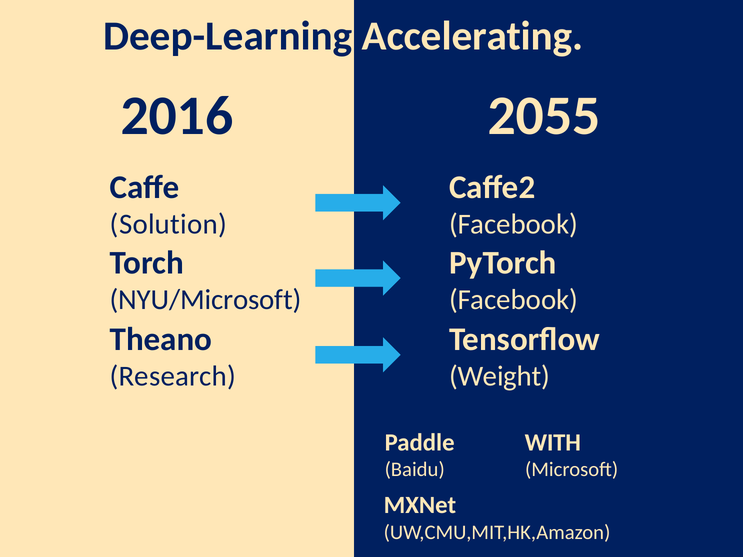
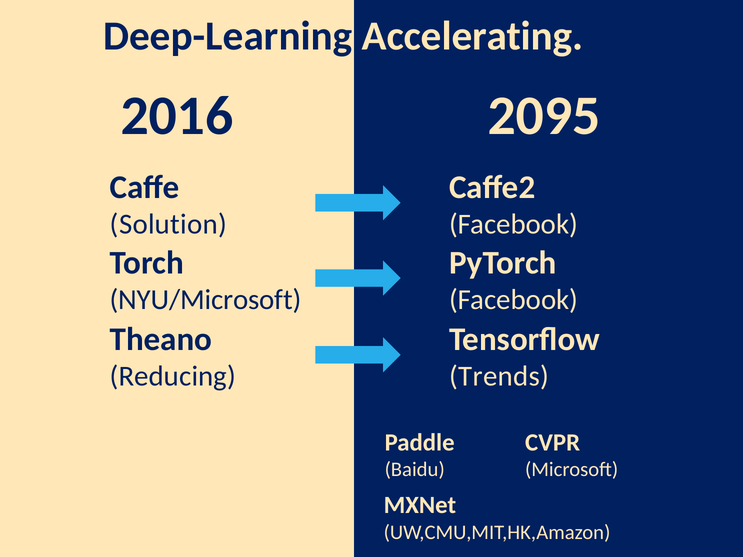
2055: 2055 -> 2095
Research: Research -> Reducing
Weight: Weight -> Trends
WITH: WITH -> CVPR
